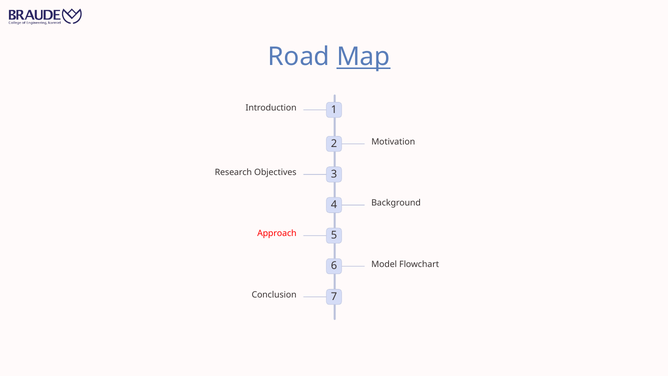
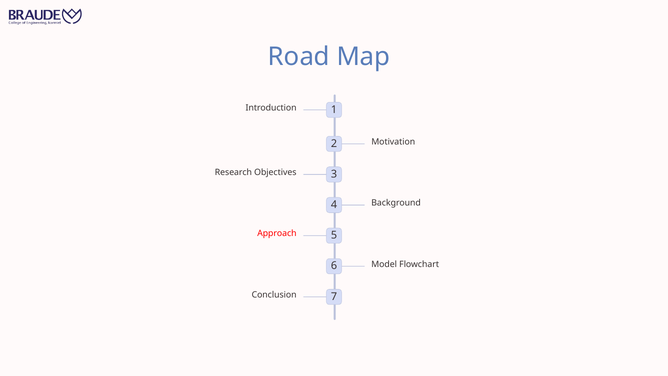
Map underline: present -> none
